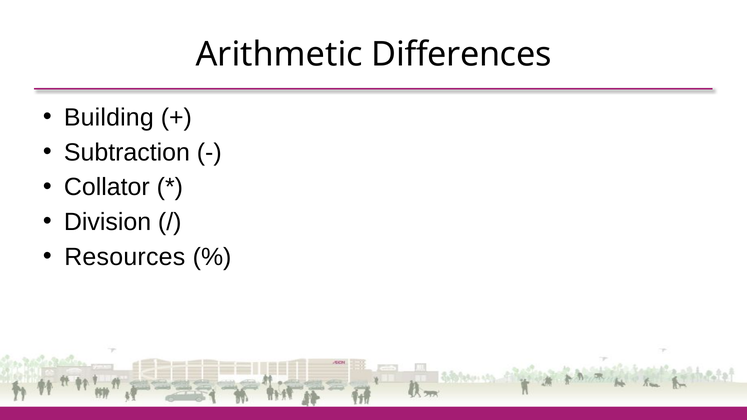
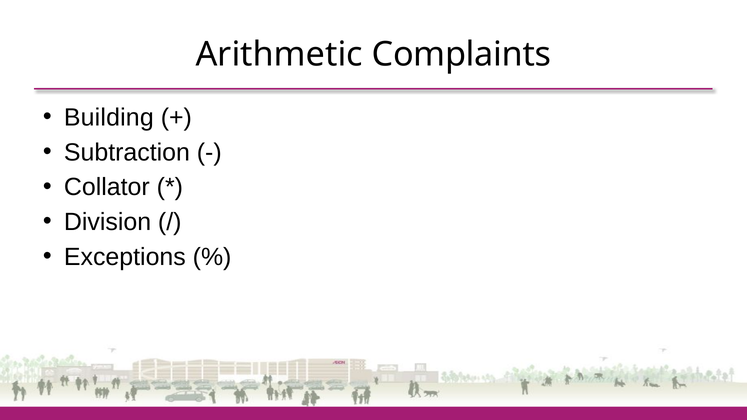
Differences: Differences -> Complaints
Resources: Resources -> Exceptions
